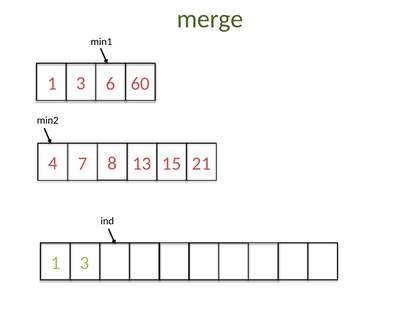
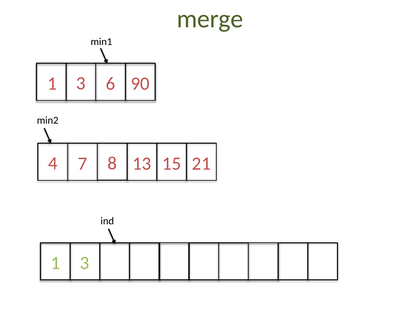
60: 60 -> 90
